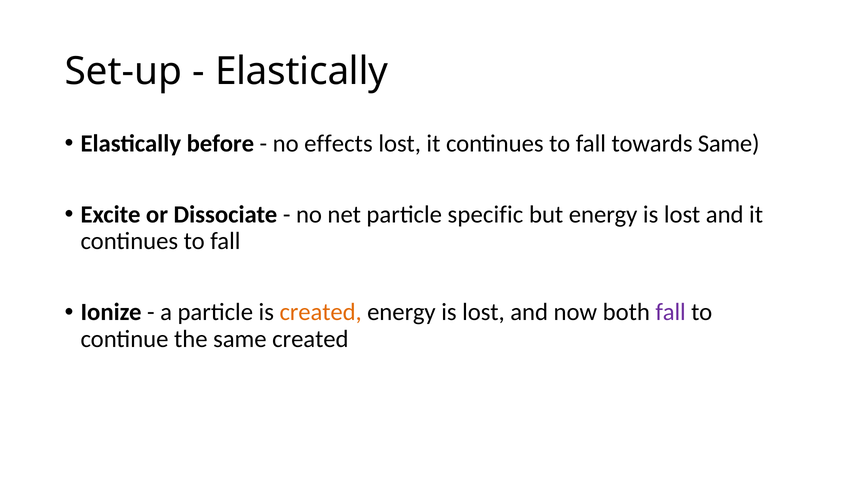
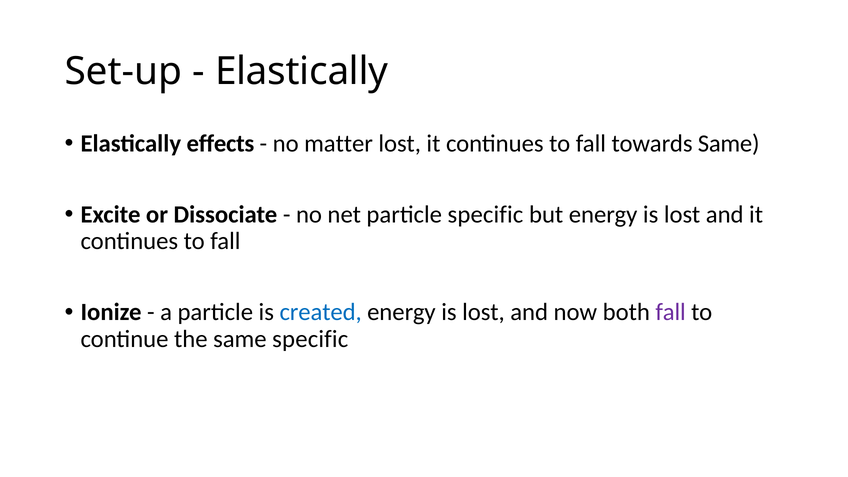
before: before -> effects
effects: effects -> matter
created at (321, 312) colour: orange -> blue
same created: created -> specific
